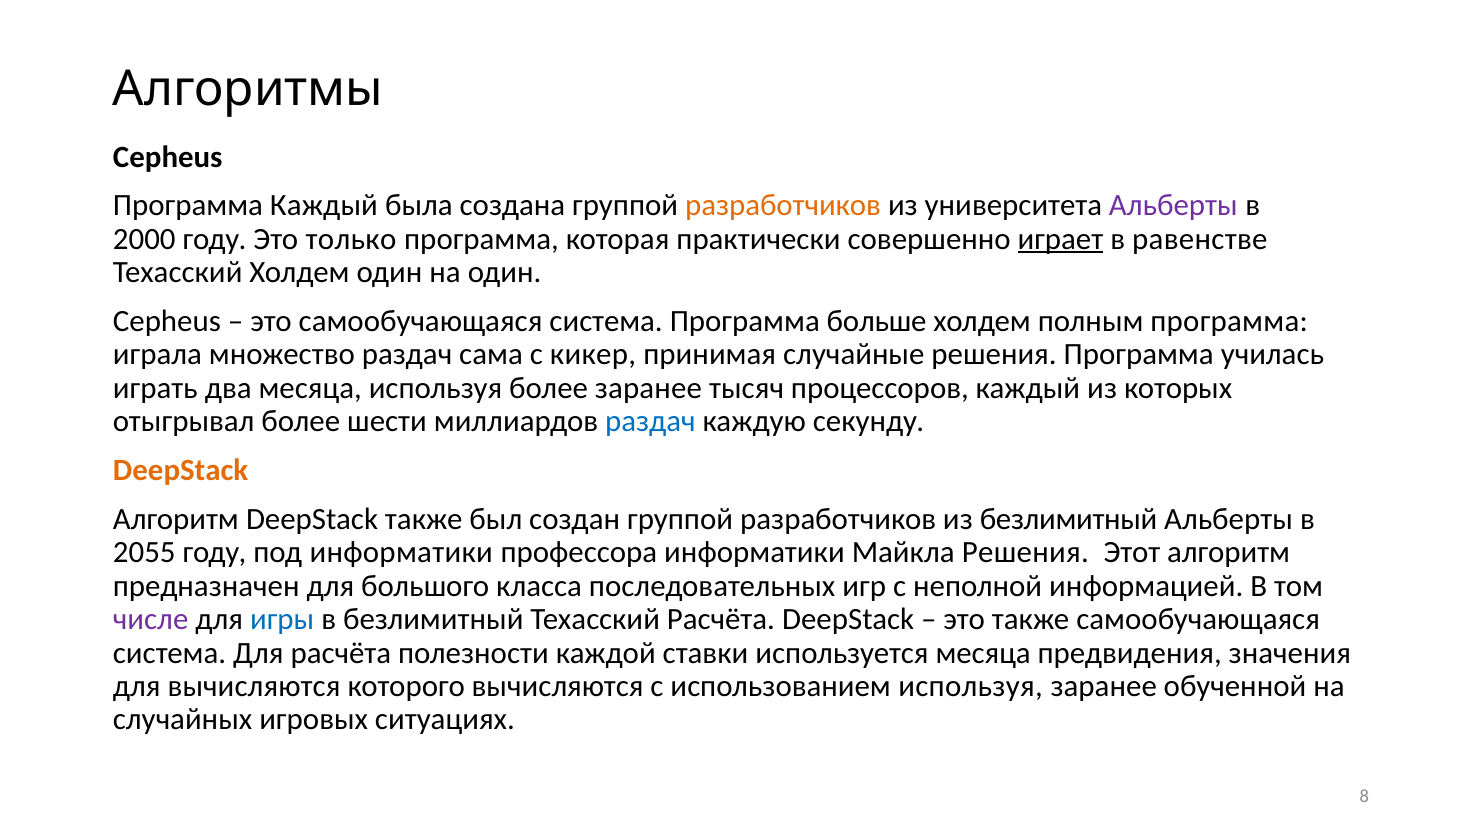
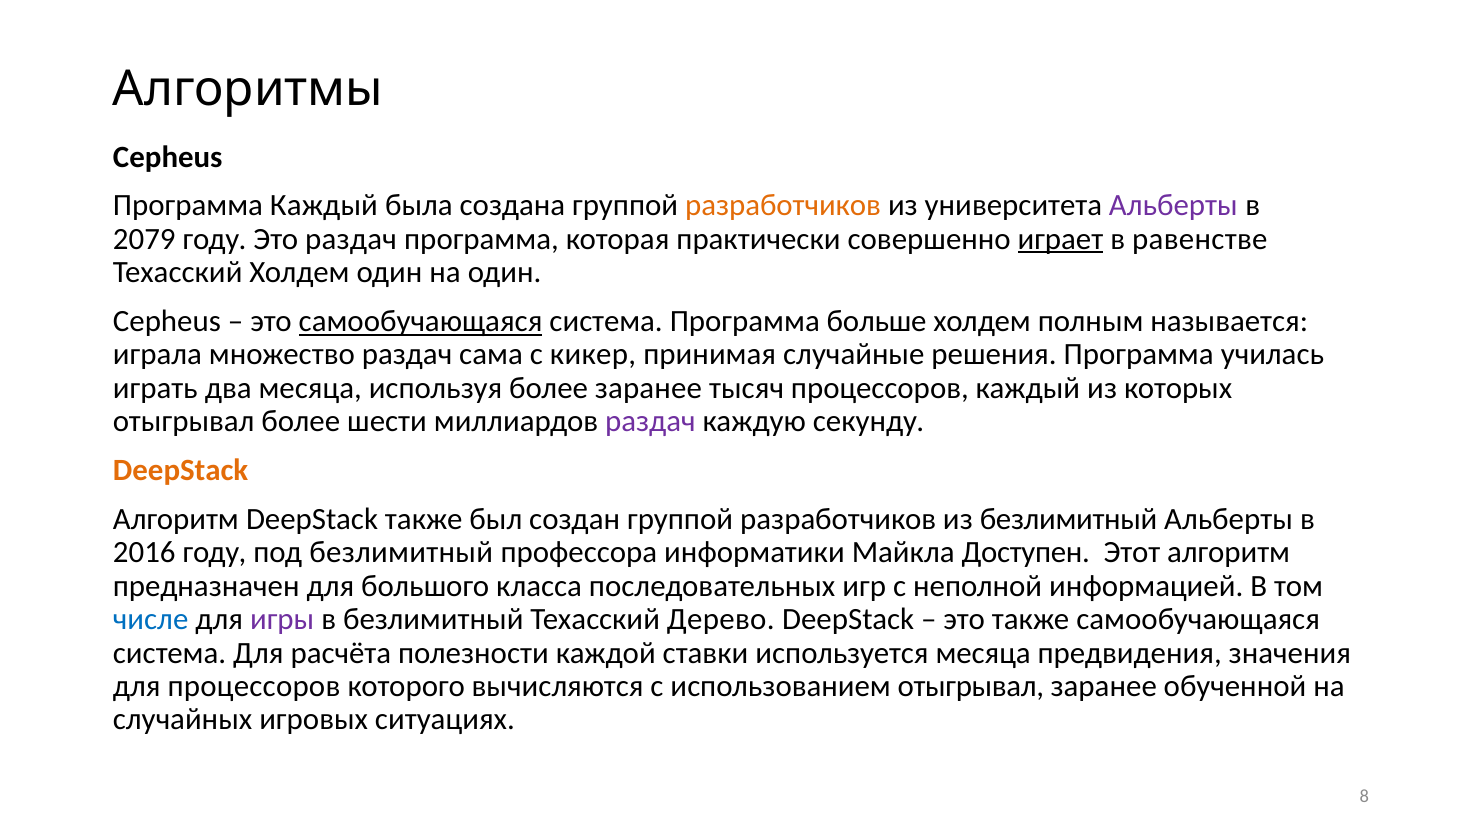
2000: 2000 -> 2079
Это только: только -> раздач
самообучающаяся at (421, 321) underline: none -> present
полным программа: программа -> называется
раздач at (650, 421) colour: blue -> purple
2055: 2055 -> 2016
под информатики: информатики -> безлимитный
Майкла Решения: Решения -> Доступен
числе colour: purple -> blue
игры colour: blue -> purple
Техасский Расчёта: Расчёта -> Дерево
для вычисляются: вычисляются -> процессоров
использованием используя: используя -> отыгрывал
